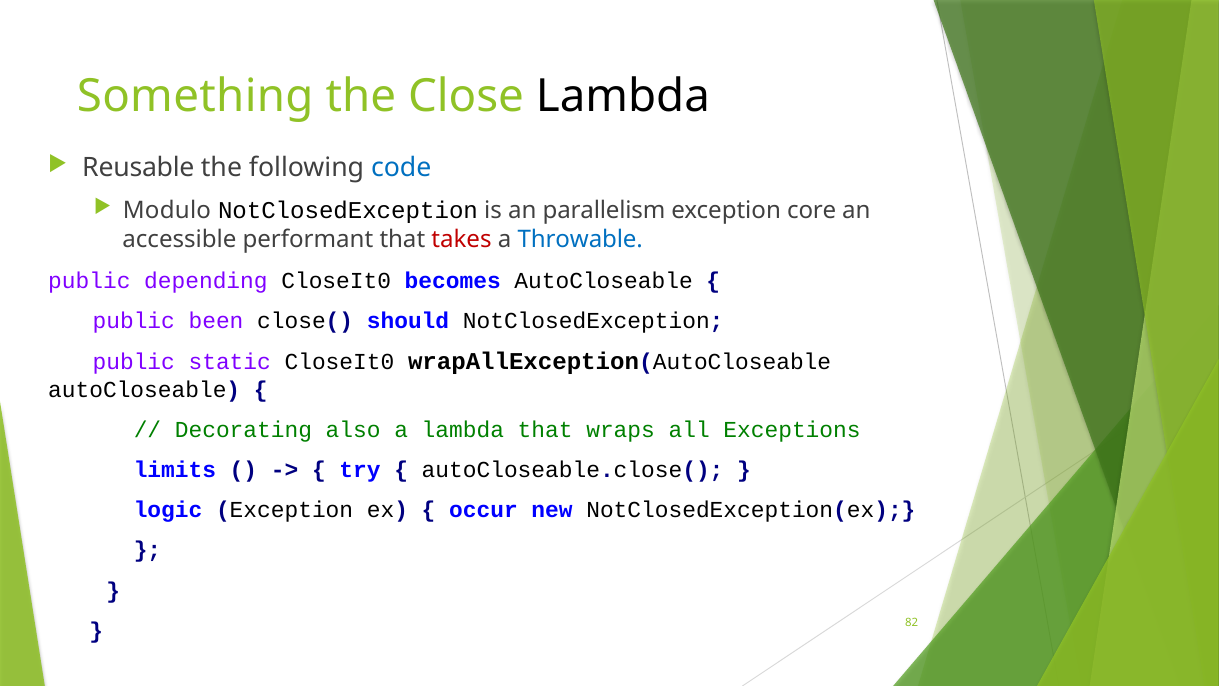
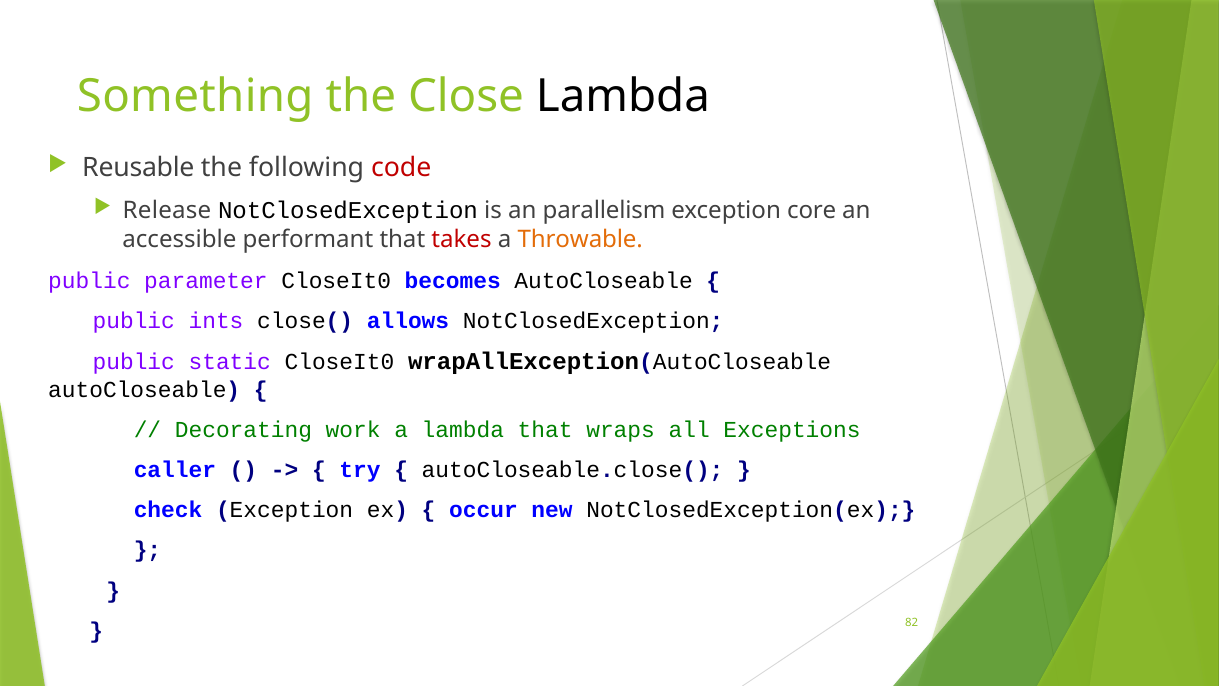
code colour: blue -> red
Modulo: Modulo -> Release
Throwable colour: blue -> orange
depending: depending -> parameter
been: been -> ints
should: should -> allows
also: also -> work
limits: limits -> caller
logic: logic -> check
